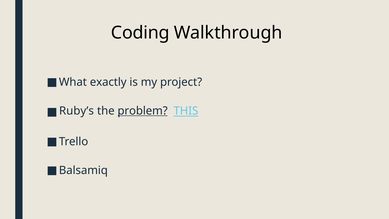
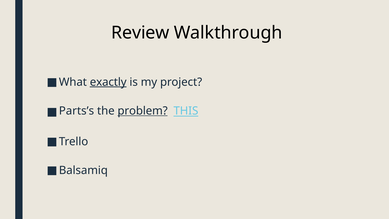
Coding: Coding -> Review
exactly underline: none -> present
Ruby’s: Ruby’s -> Parts’s
